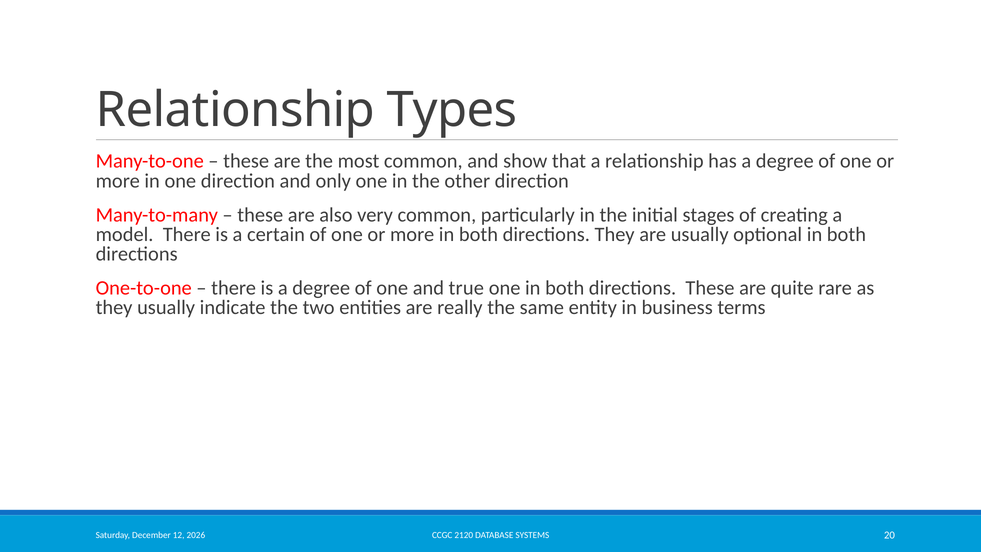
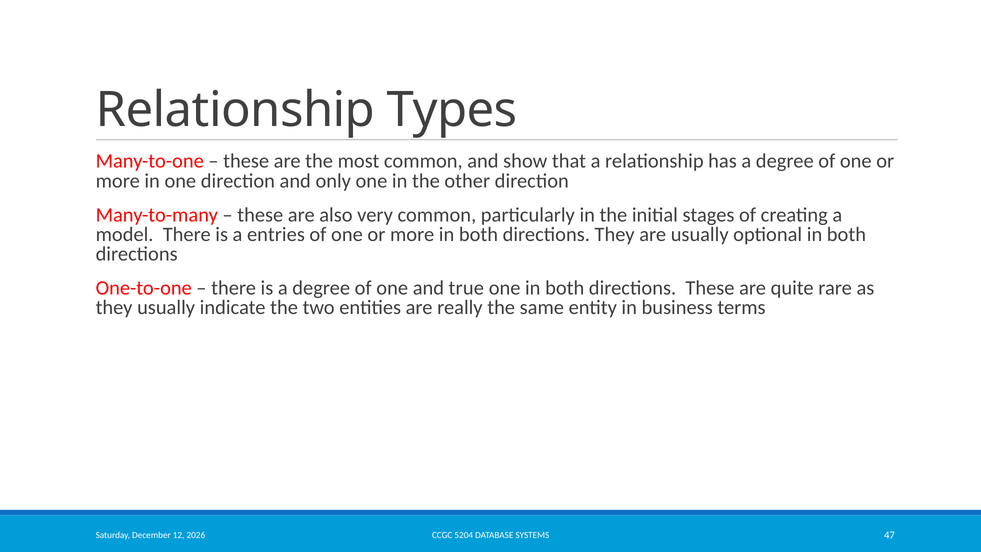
certain: certain -> entries
2120: 2120 -> 5204
20: 20 -> 47
